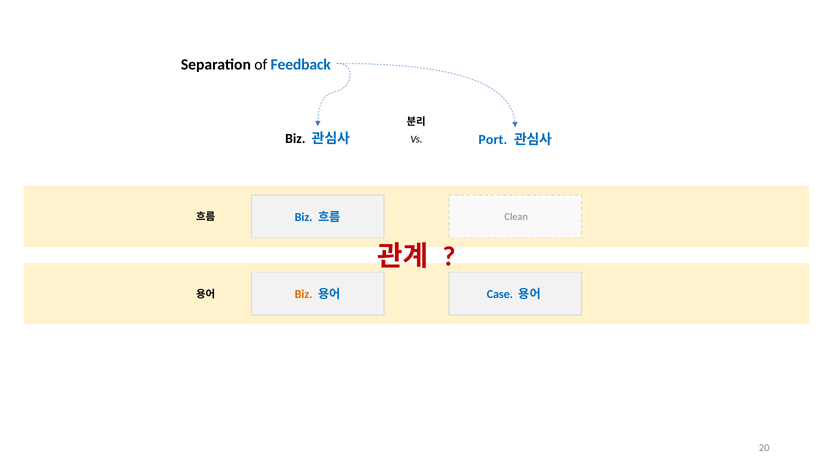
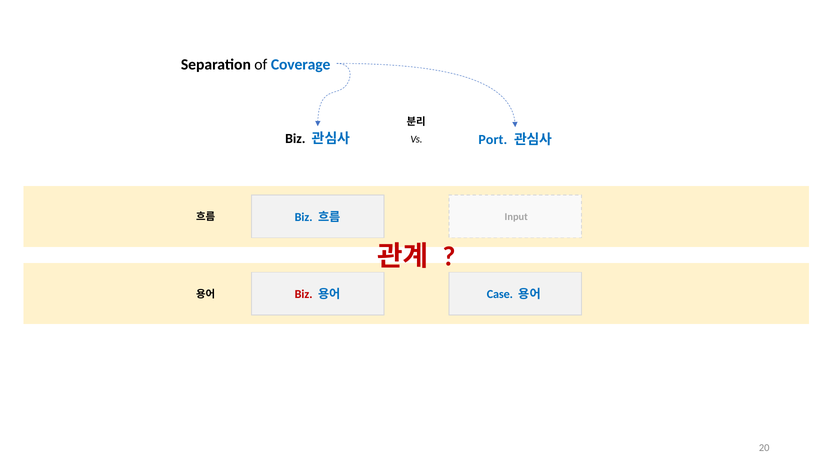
Feedback: Feedback -> Coverage
Clean: Clean -> Input
Biz at (304, 294) colour: orange -> red
